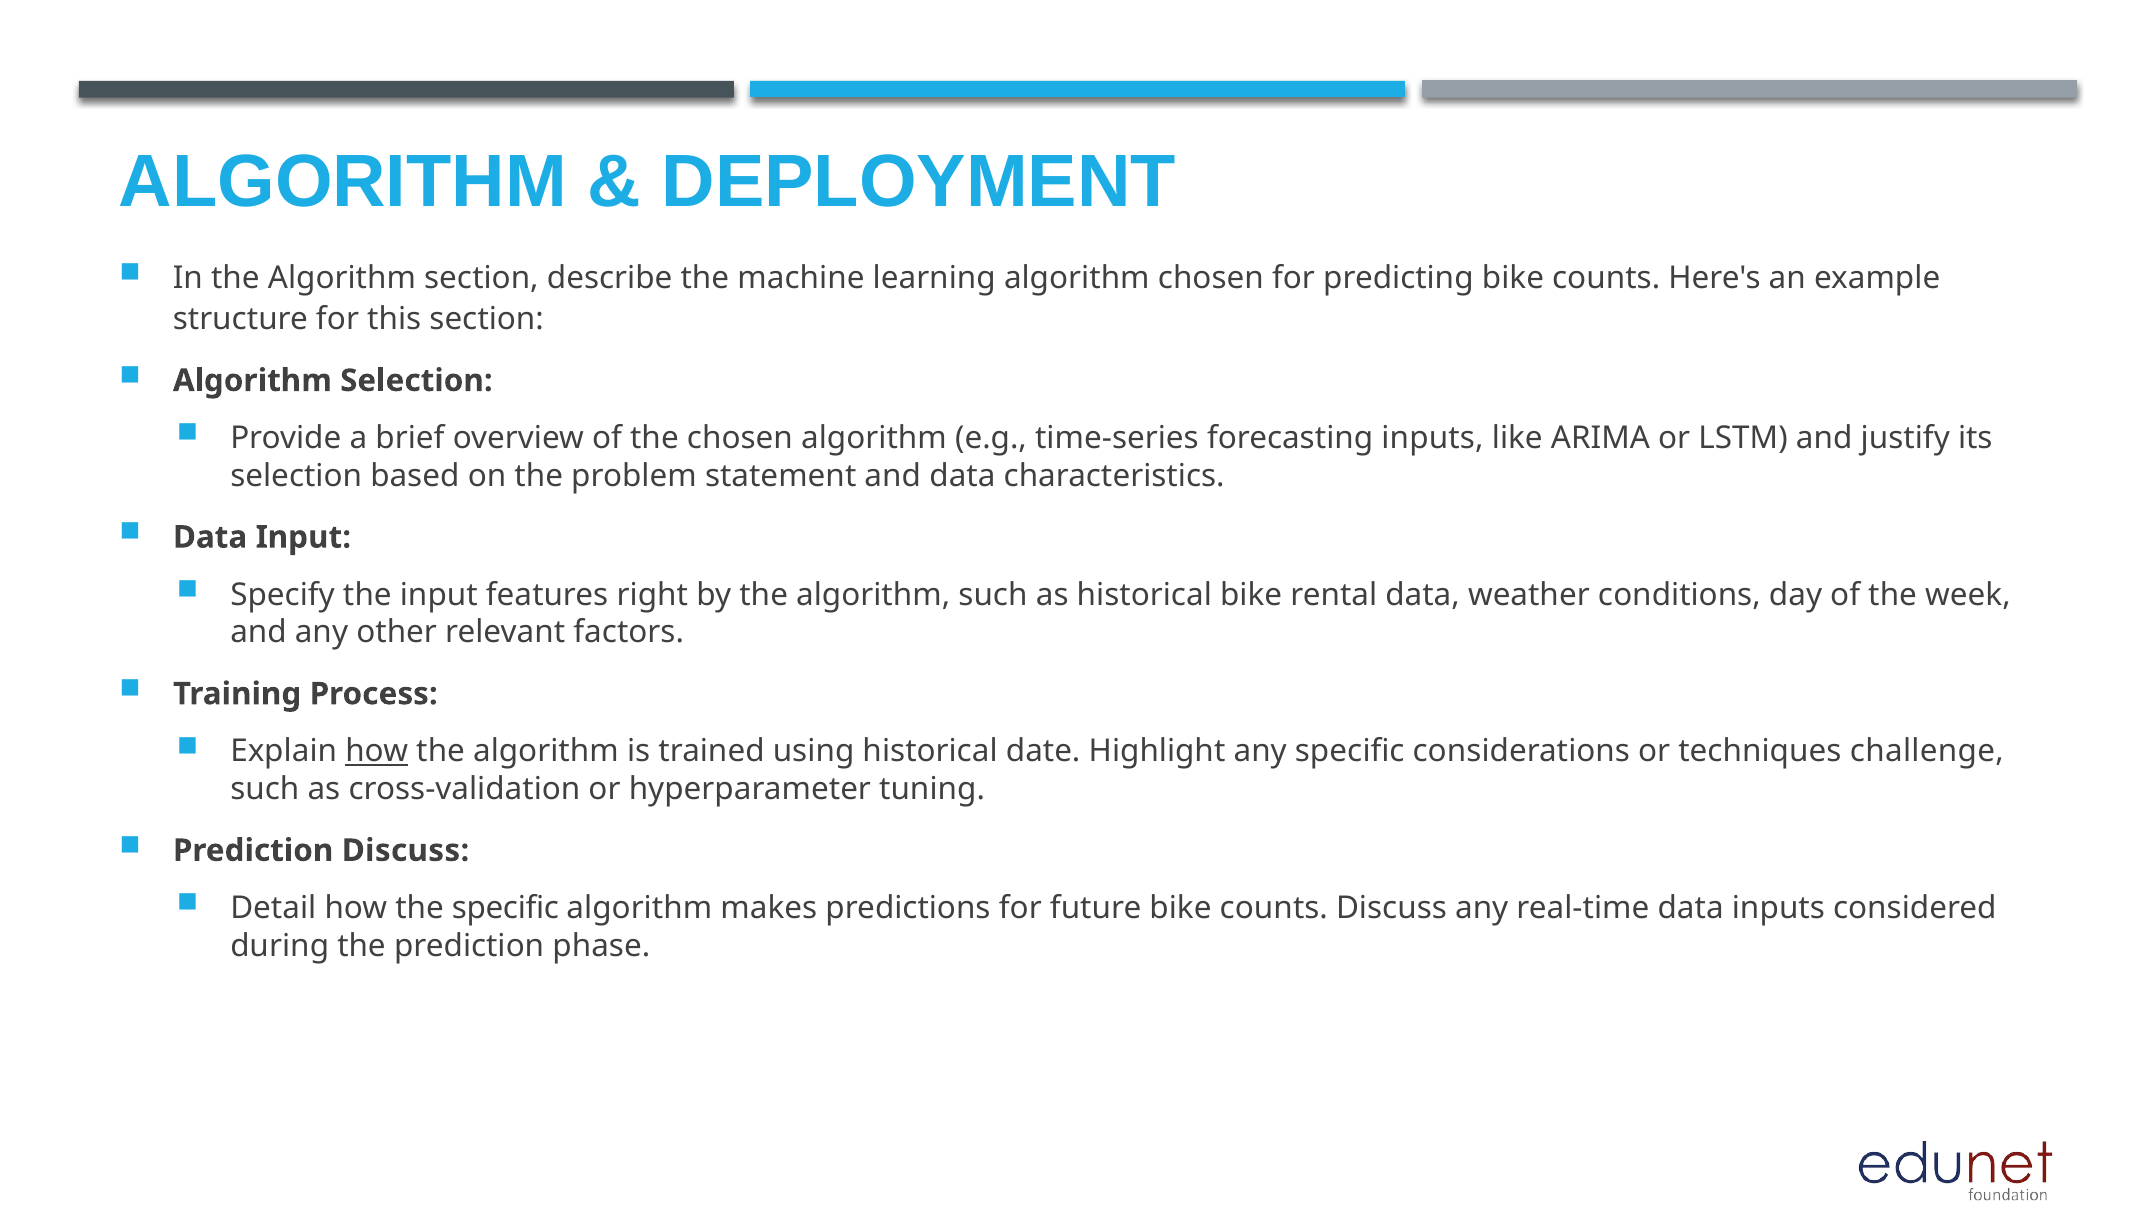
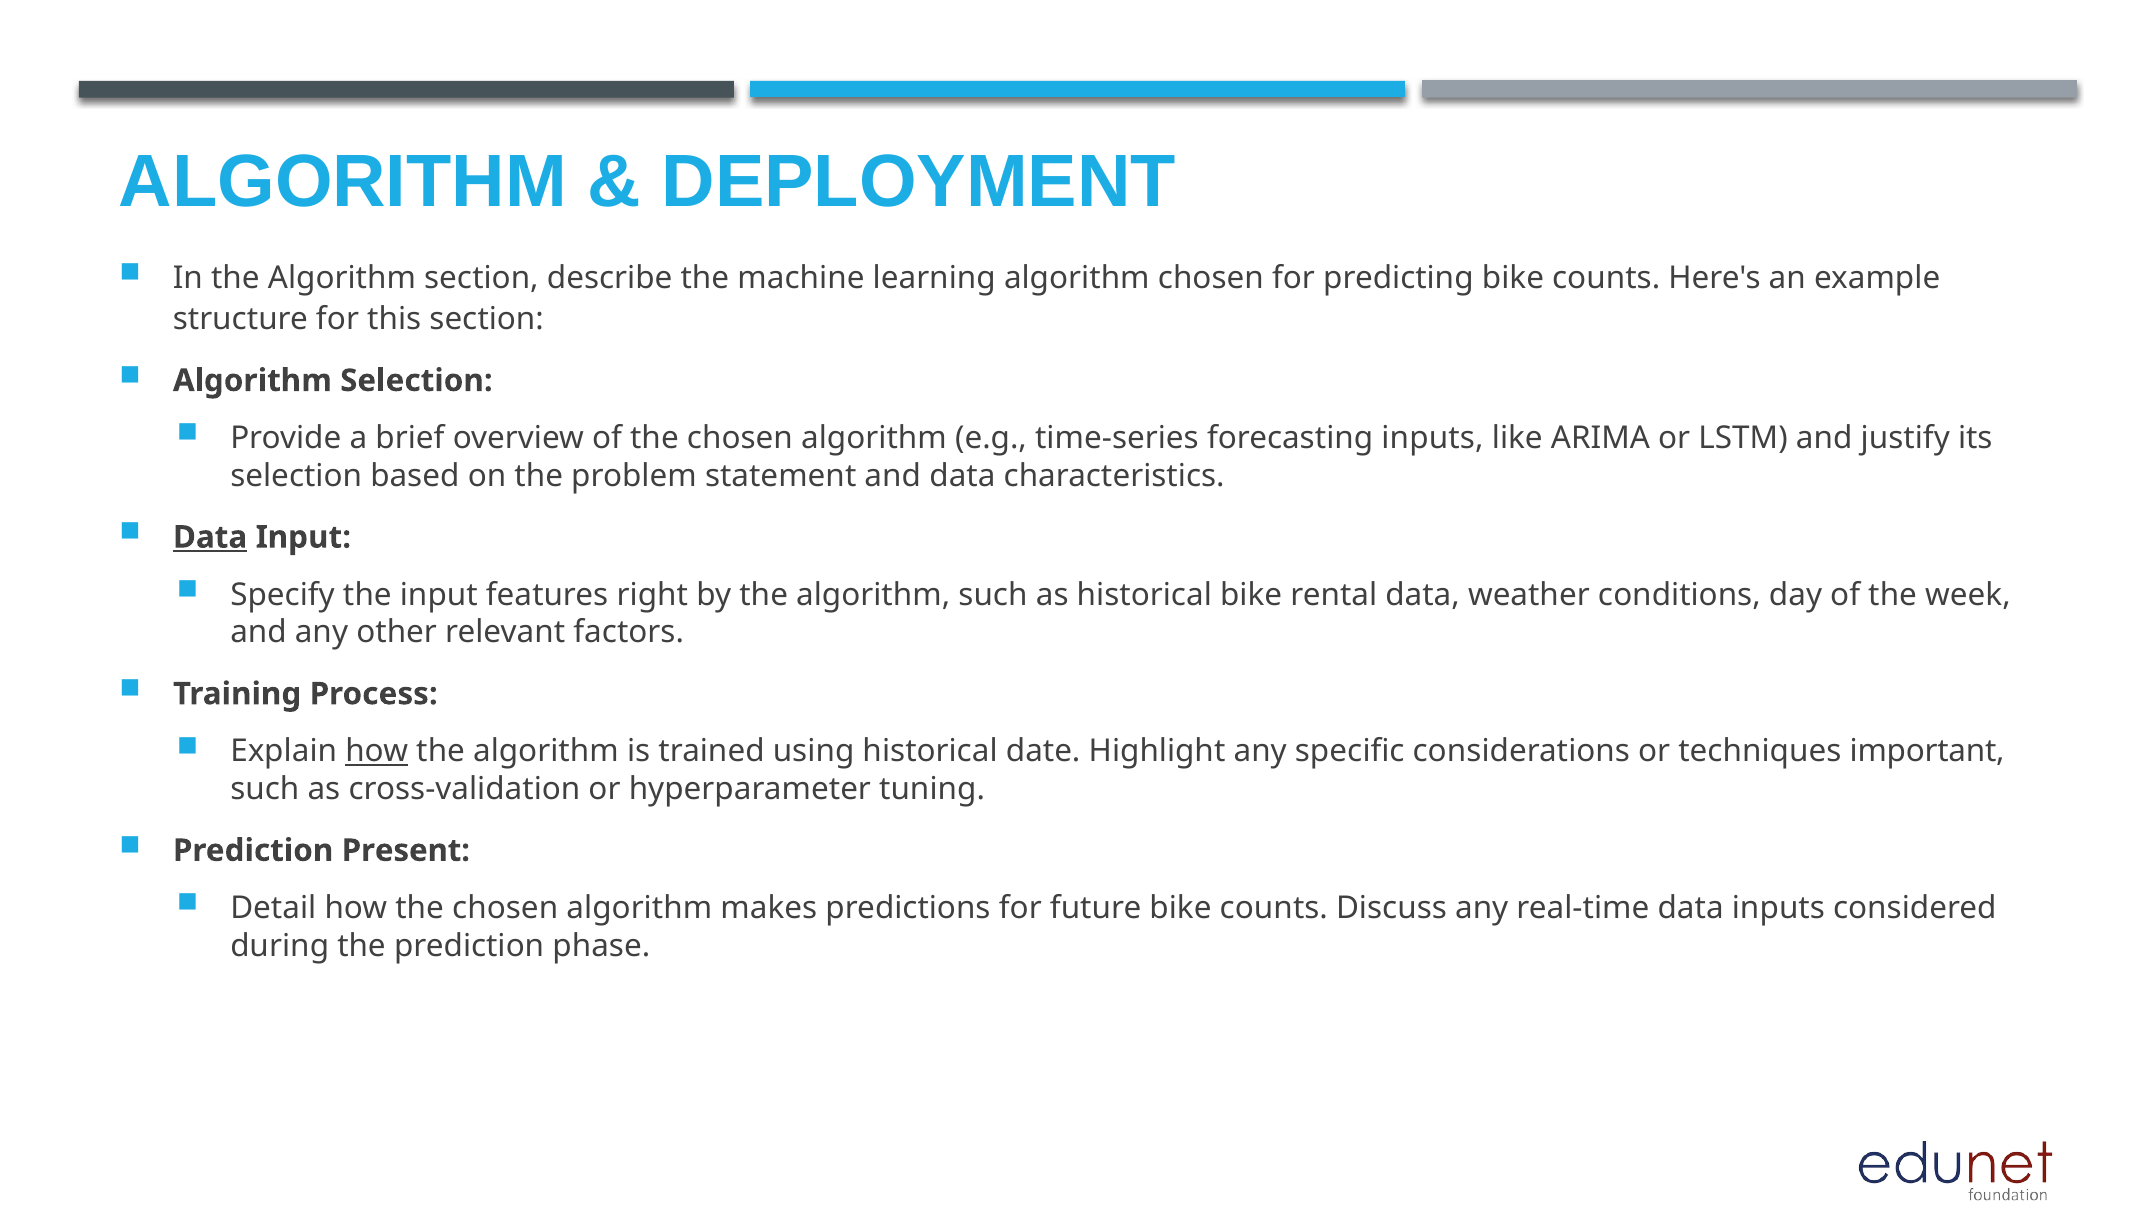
Data at (210, 537) underline: none -> present
challenge: challenge -> important
Prediction Discuss: Discuss -> Present
how the specific: specific -> chosen
